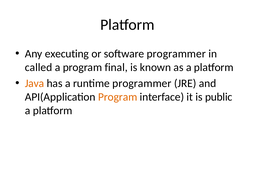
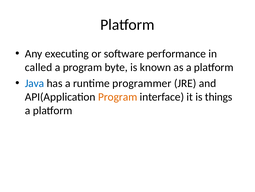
software programmer: programmer -> performance
final: final -> byte
Java colour: orange -> blue
public: public -> things
